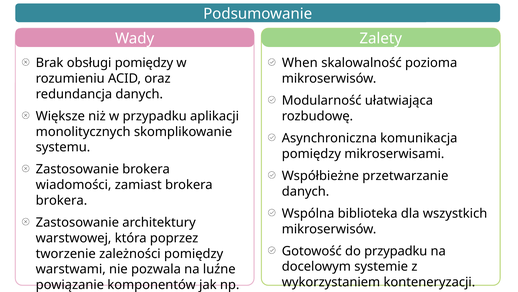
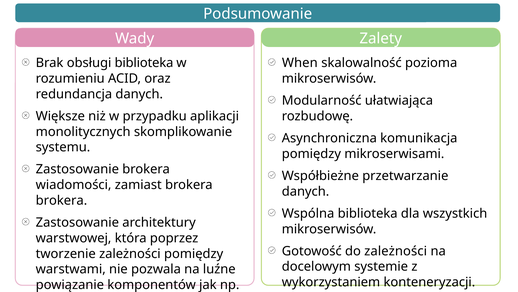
obsługi pomiędzy: pomiędzy -> biblioteka
do przypadku: przypadku -> zależności
